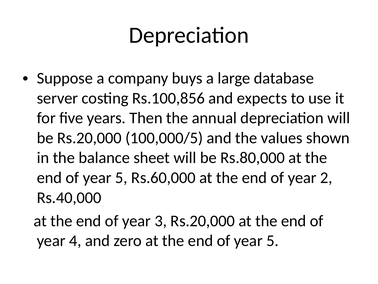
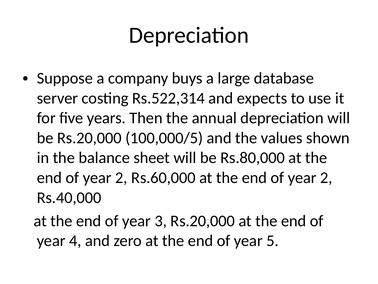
Rs.100,856: Rs.100,856 -> Rs.522,314
5 at (121, 177): 5 -> 2
